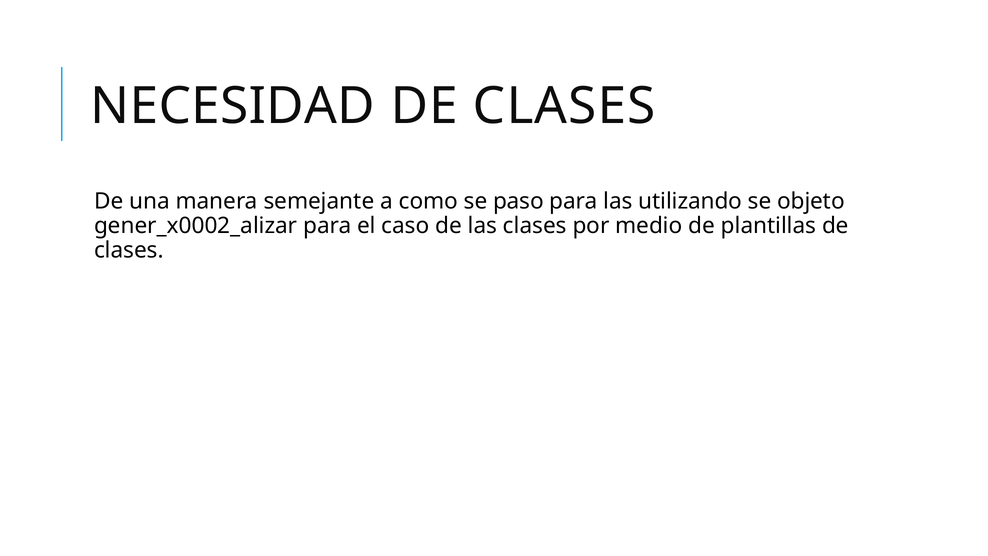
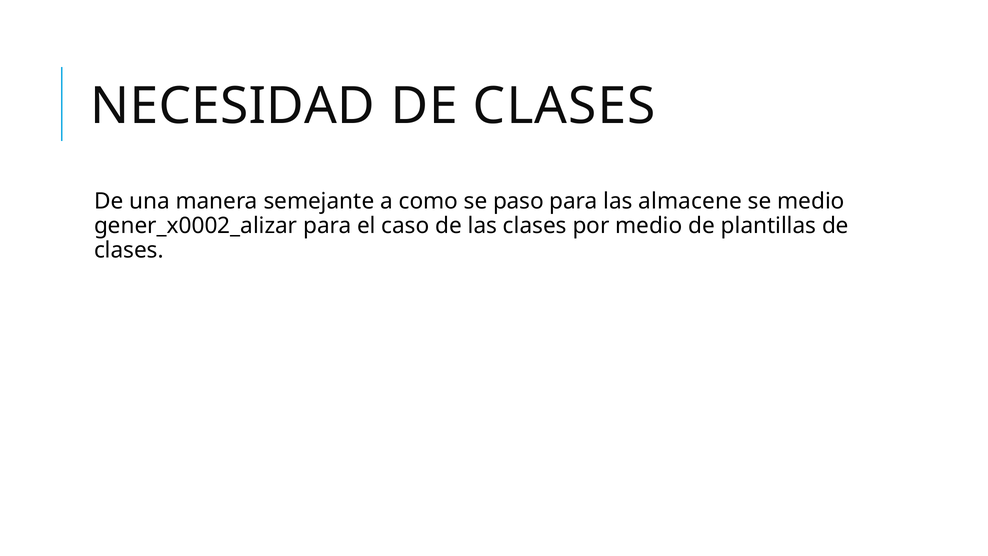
utilizando: utilizando -> almacene
se objeto: objeto -> medio
